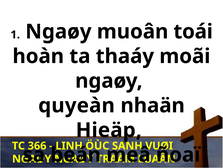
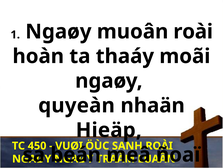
muoân toái: toái -> roài
366: 366 -> 450
LINH: LINH -> VUØI
SANH VUØI: VUØI -> ROÀI
